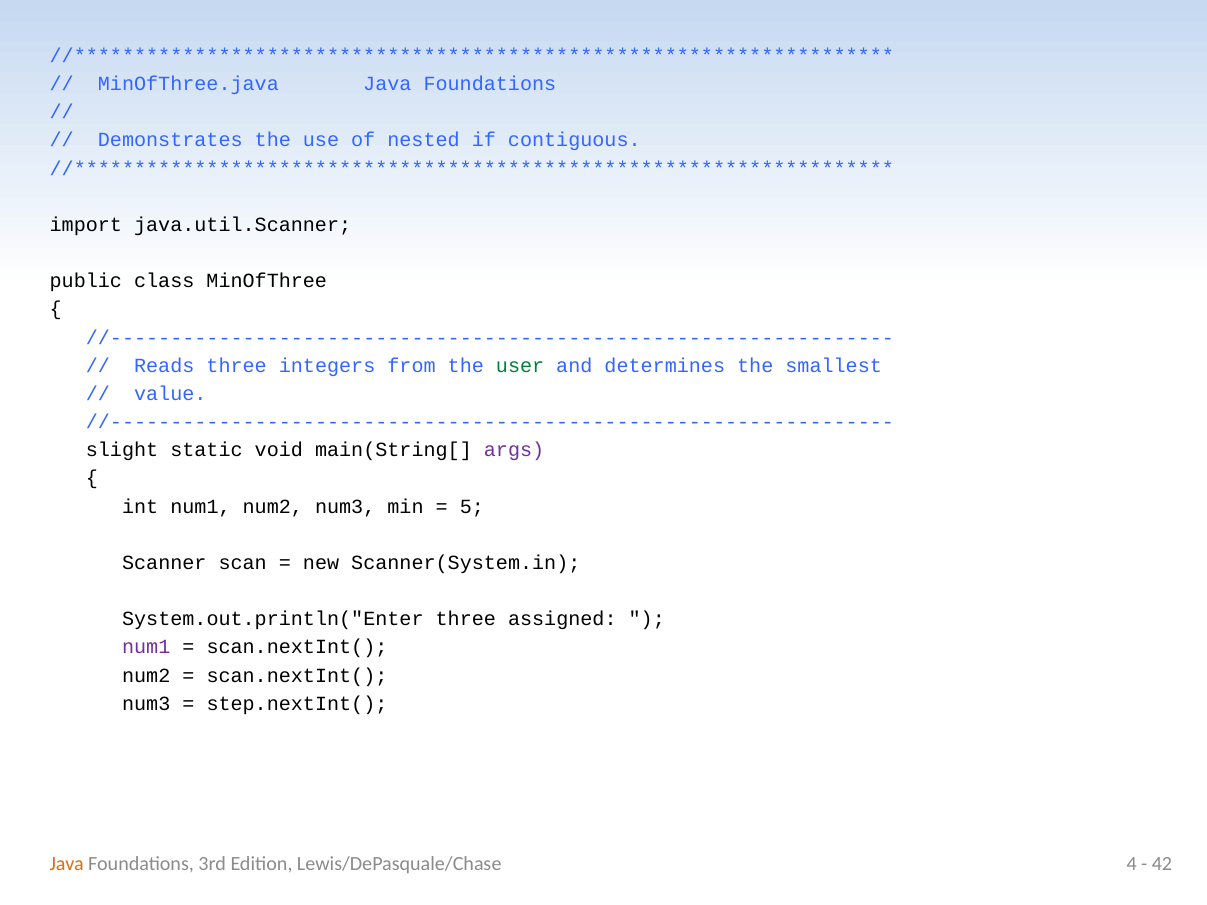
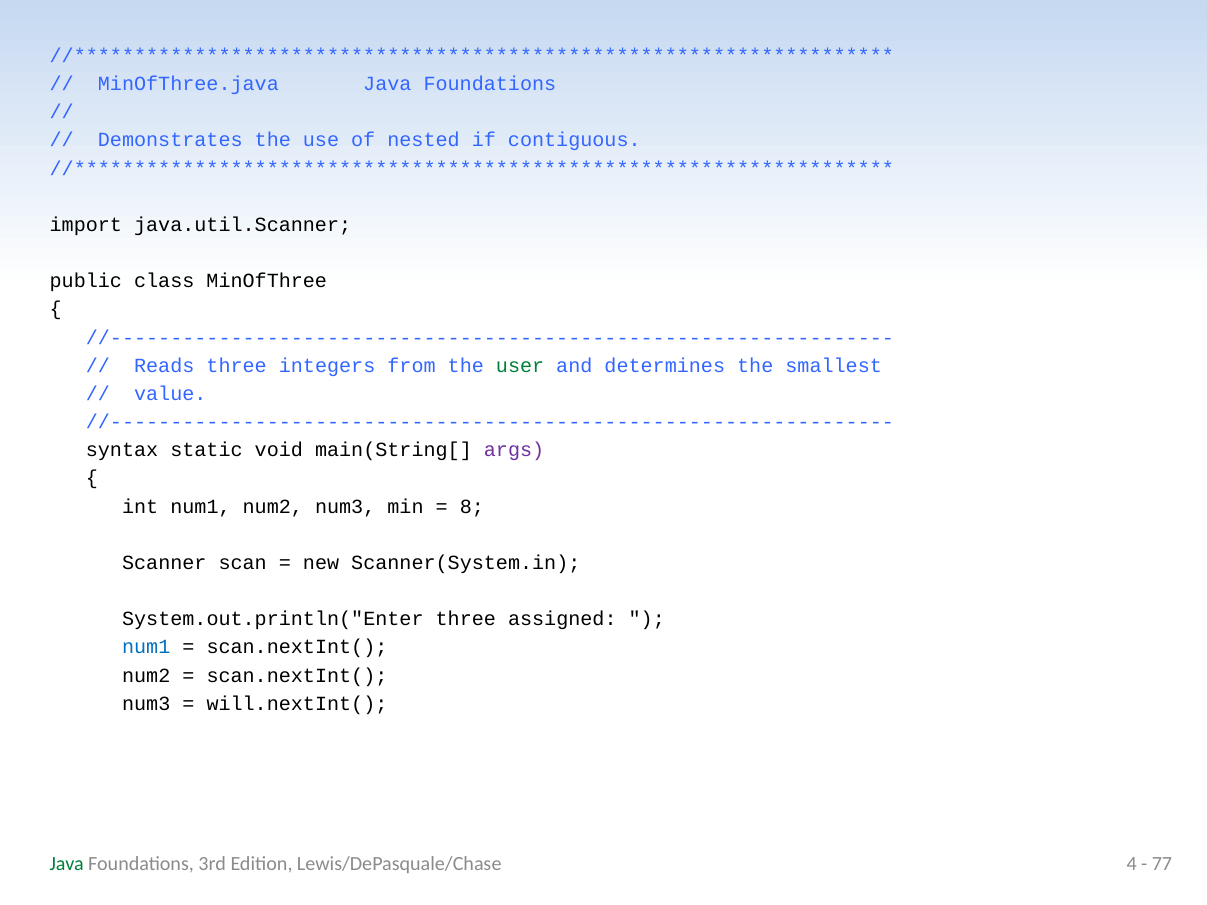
slight: slight -> syntax
5: 5 -> 8
num1 at (146, 648) colour: purple -> blue
step.nextInt(: step.nextInt( -> will.nextInt(
Java at (67, 864) colour: orange -> green
42: 42 -> 77
